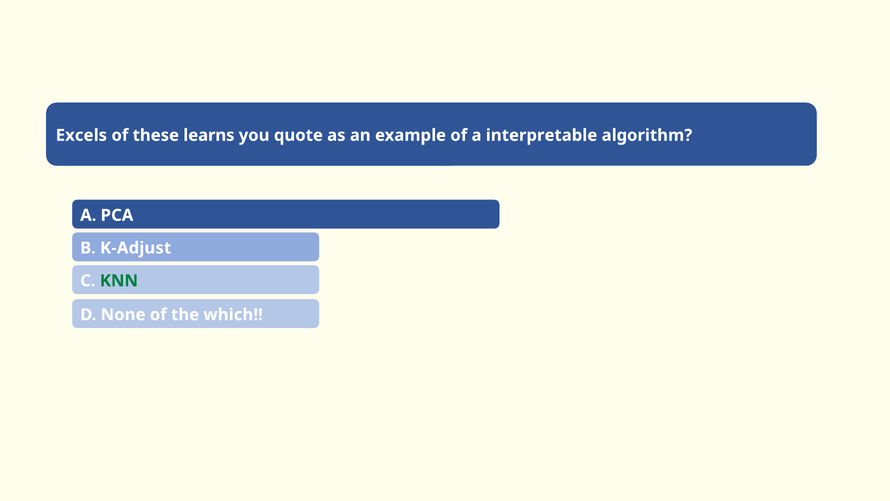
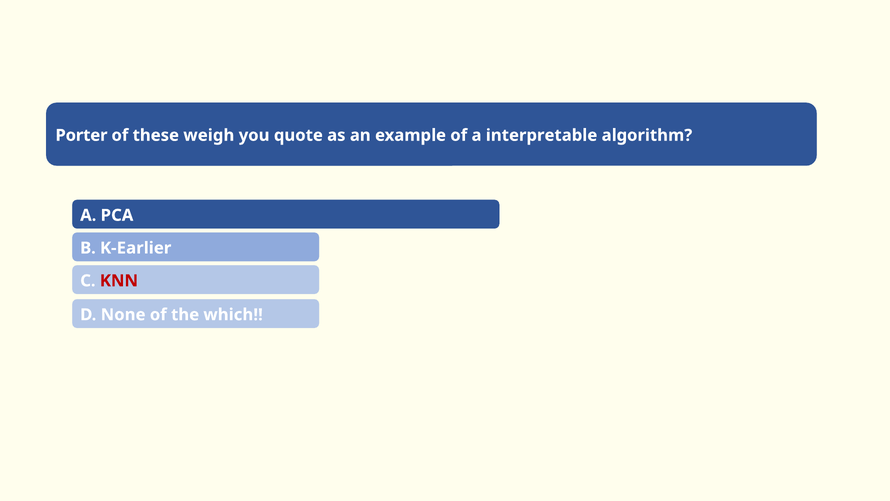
Excels: Excels -> Porter
learns: learns -> weigh
K-Adjust: K-Adjust -> K-Earlier
KNN colour: green -> red
